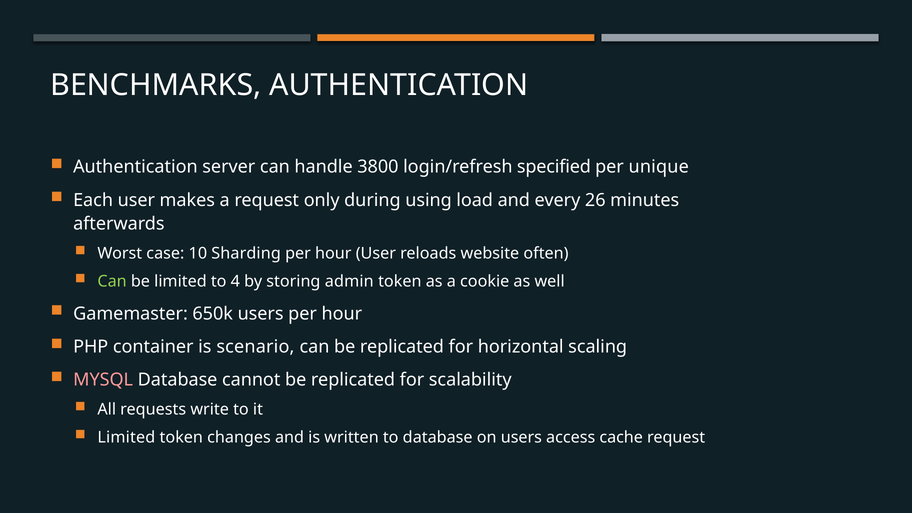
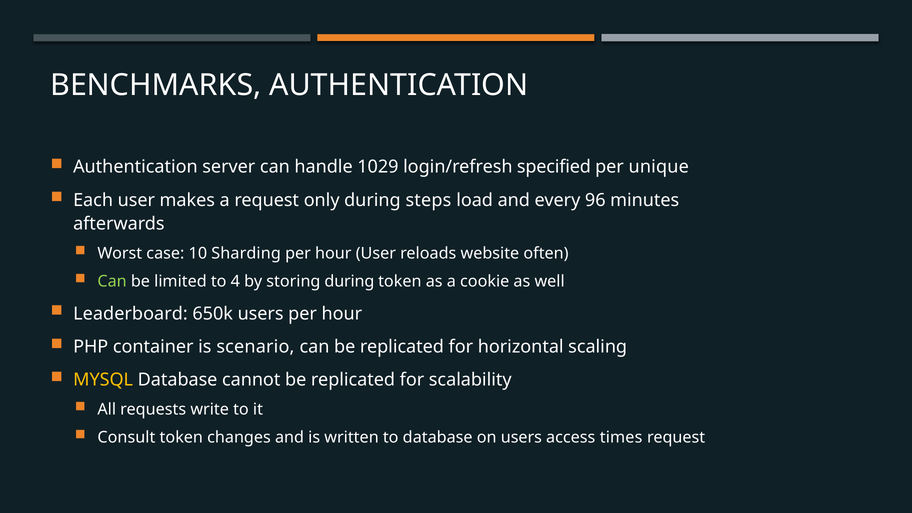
3800: 3800 -> 1029
using: using -> steps
26: 26 -> 96
storing admin: admin -> during
Gamemaster: Gamemaster -> Leaderboard
MYSQL colour: pink -> yellow
Limited at (126, 438): Limited -> Consult
cache: cache -> times
